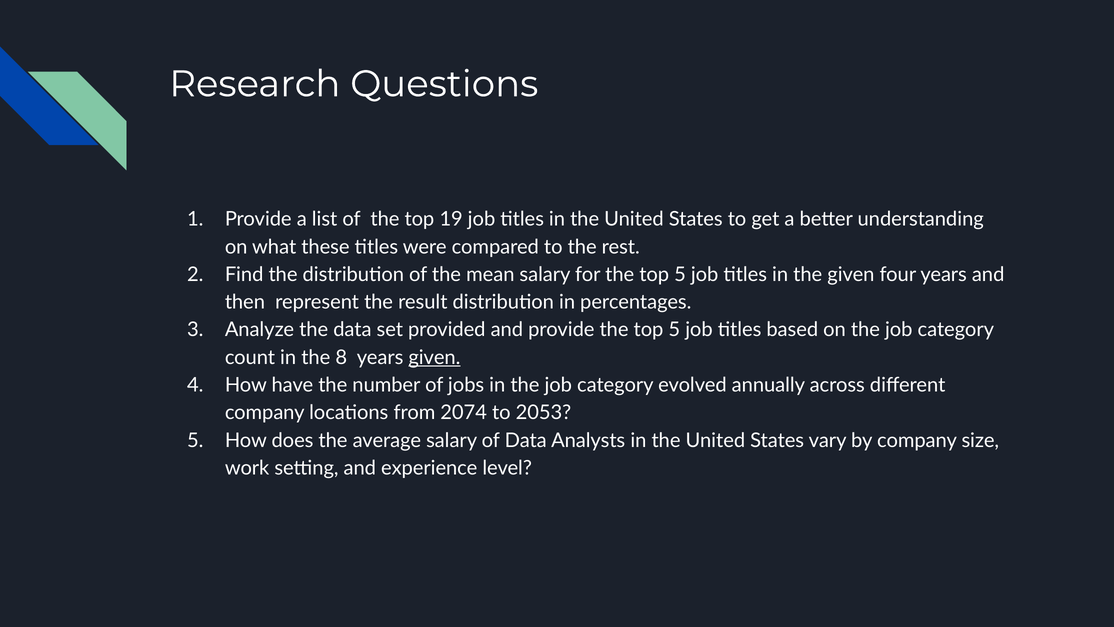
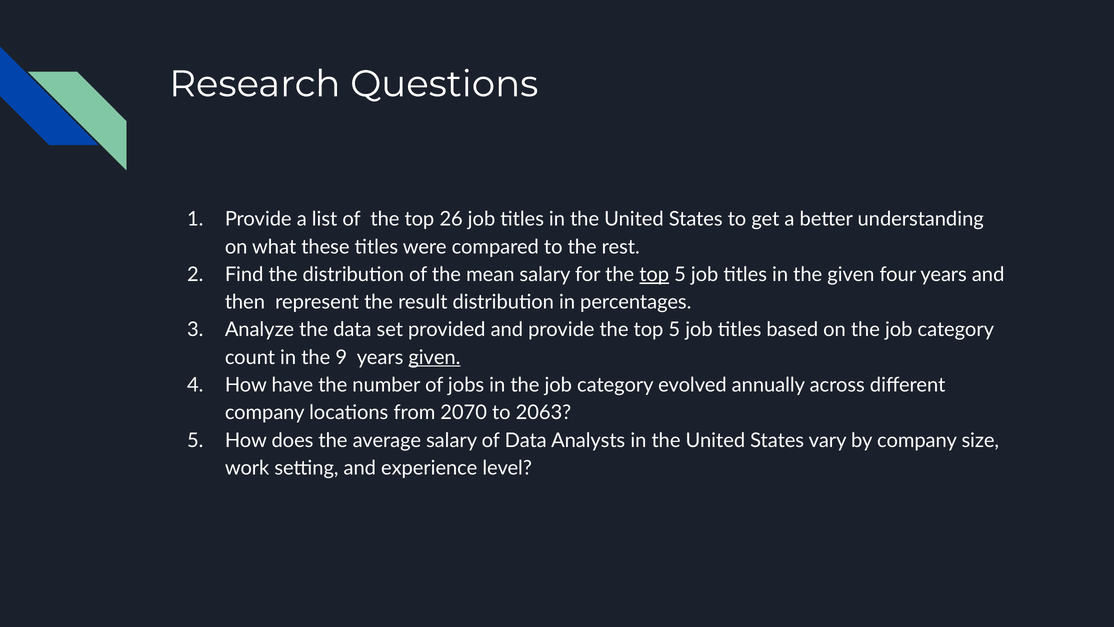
19: 19 -> 26
top at (654, 274) underline: none -> present
8: 8 -> 9
2074: 2074 -> 2070
2053: 2053 -> 2063
